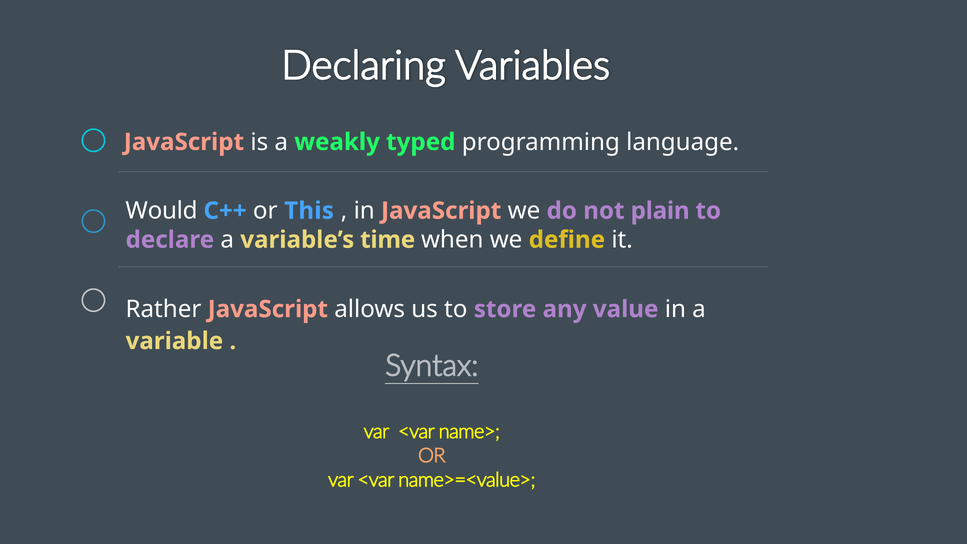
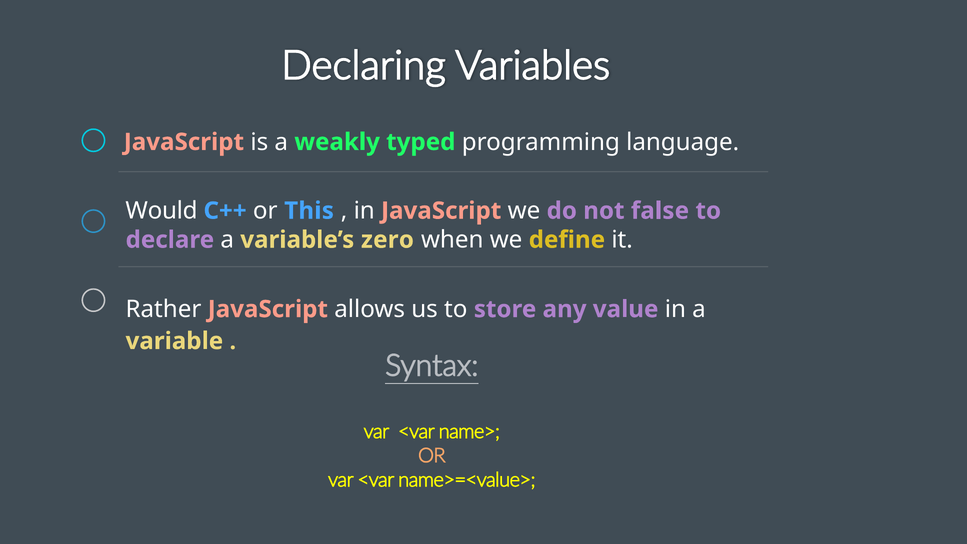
plain: plain -> false
time: time -> zero
